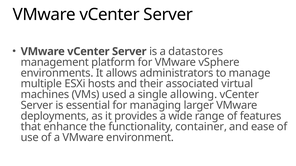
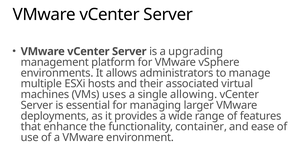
datastores: datastores -> upgrading
used: used -> uses
